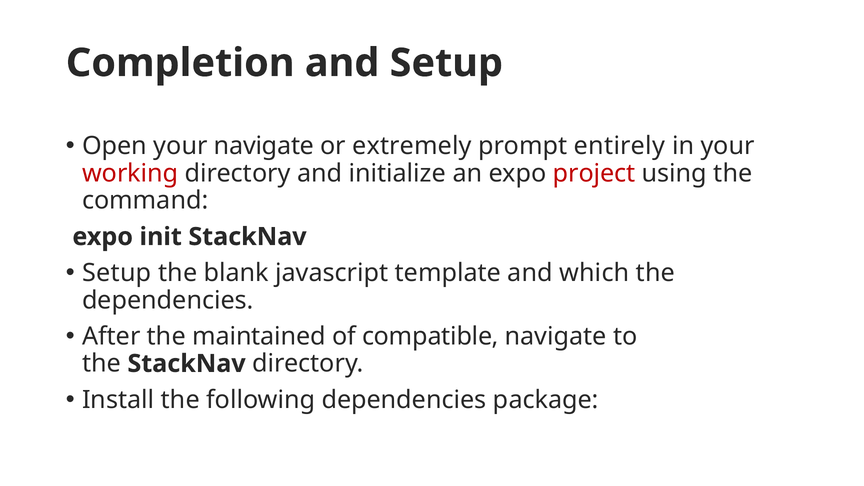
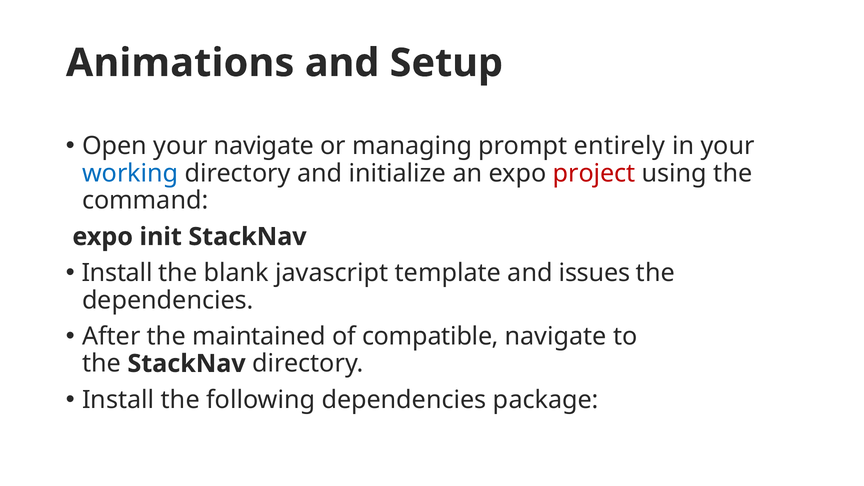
Completion: Completion -> Animations
extremely: extremely -> managing
working colour: red -> blue
Setup at (117, 273): Setup -> Install
which: which -> issues
